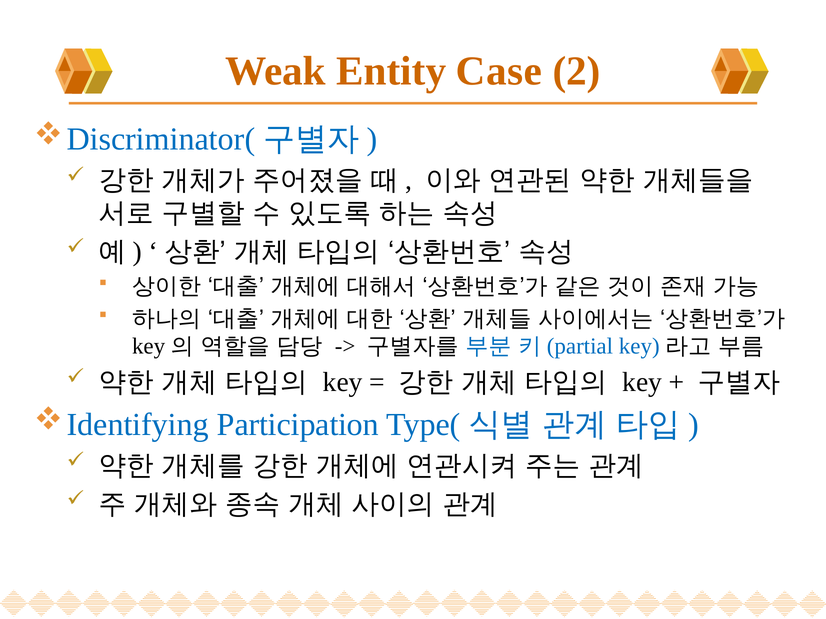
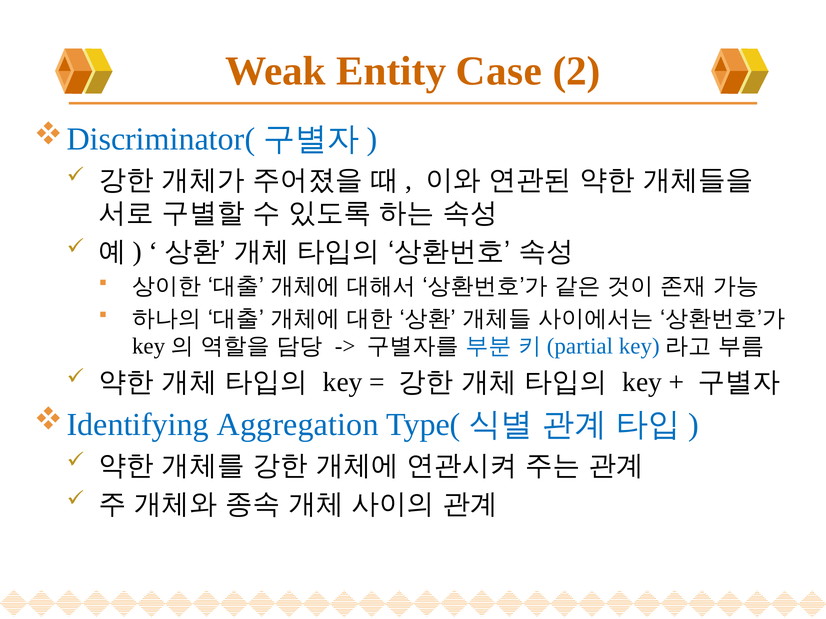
Participation: Participation -> Aggregation
